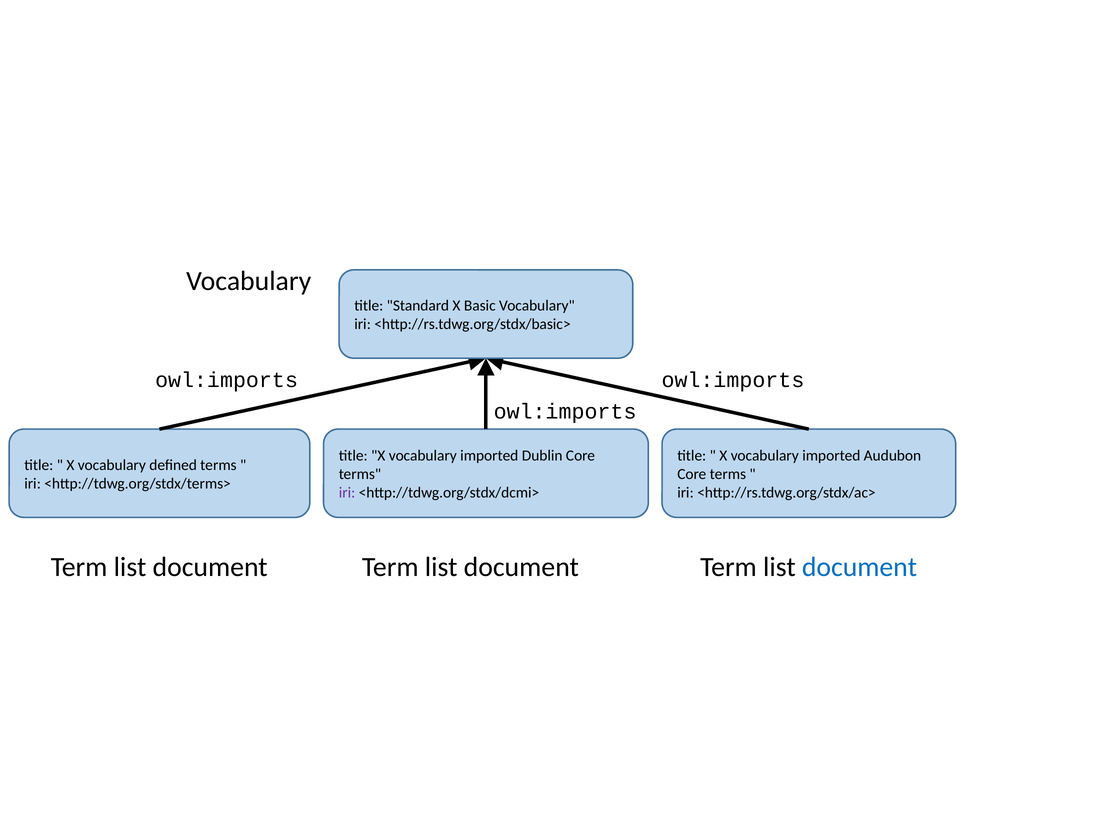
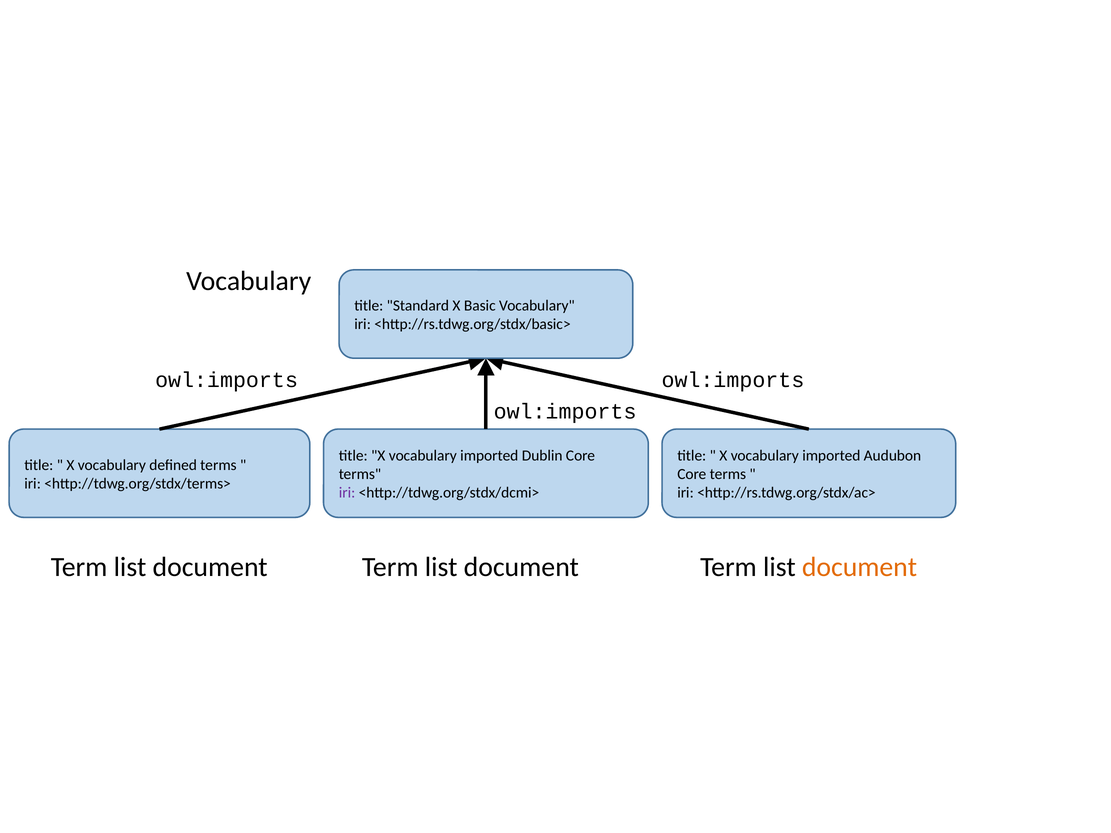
document at (859, 567) colour: blue -> orange
